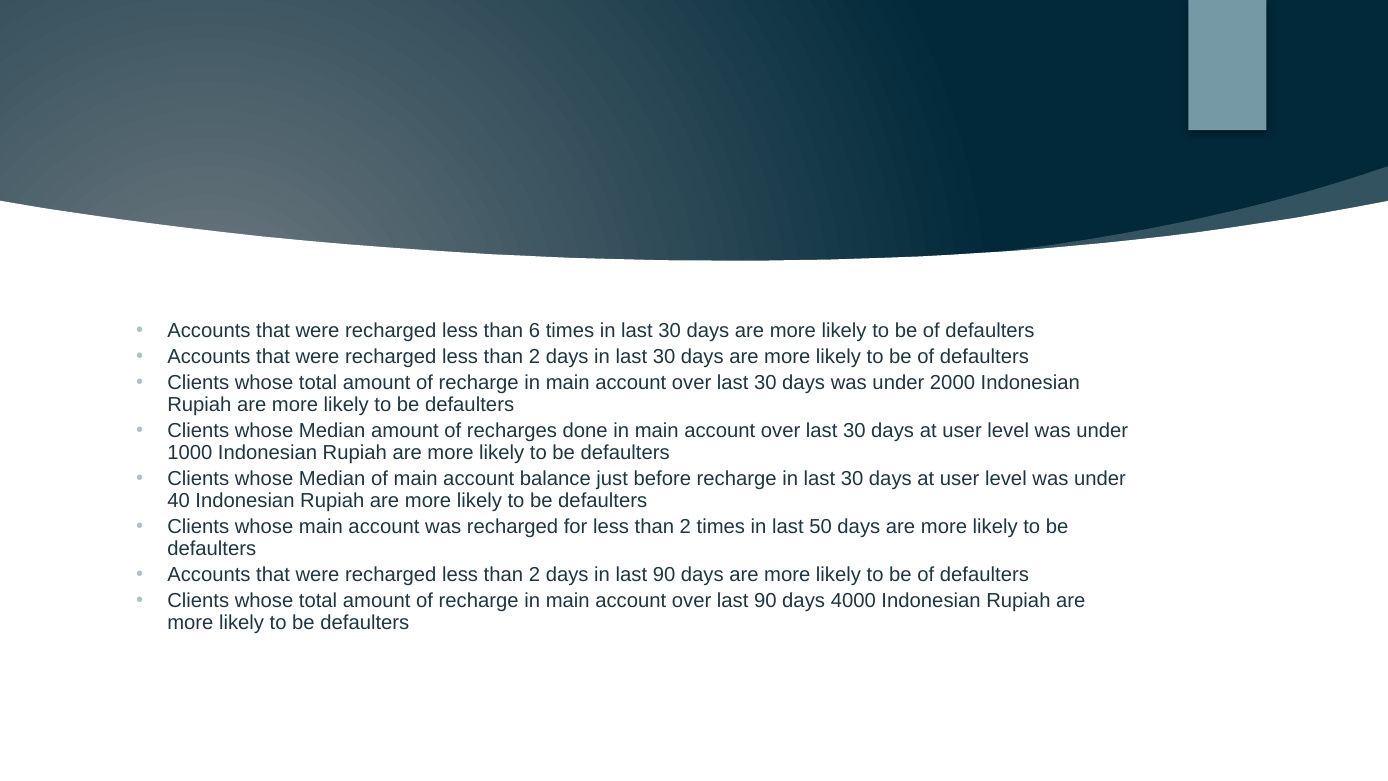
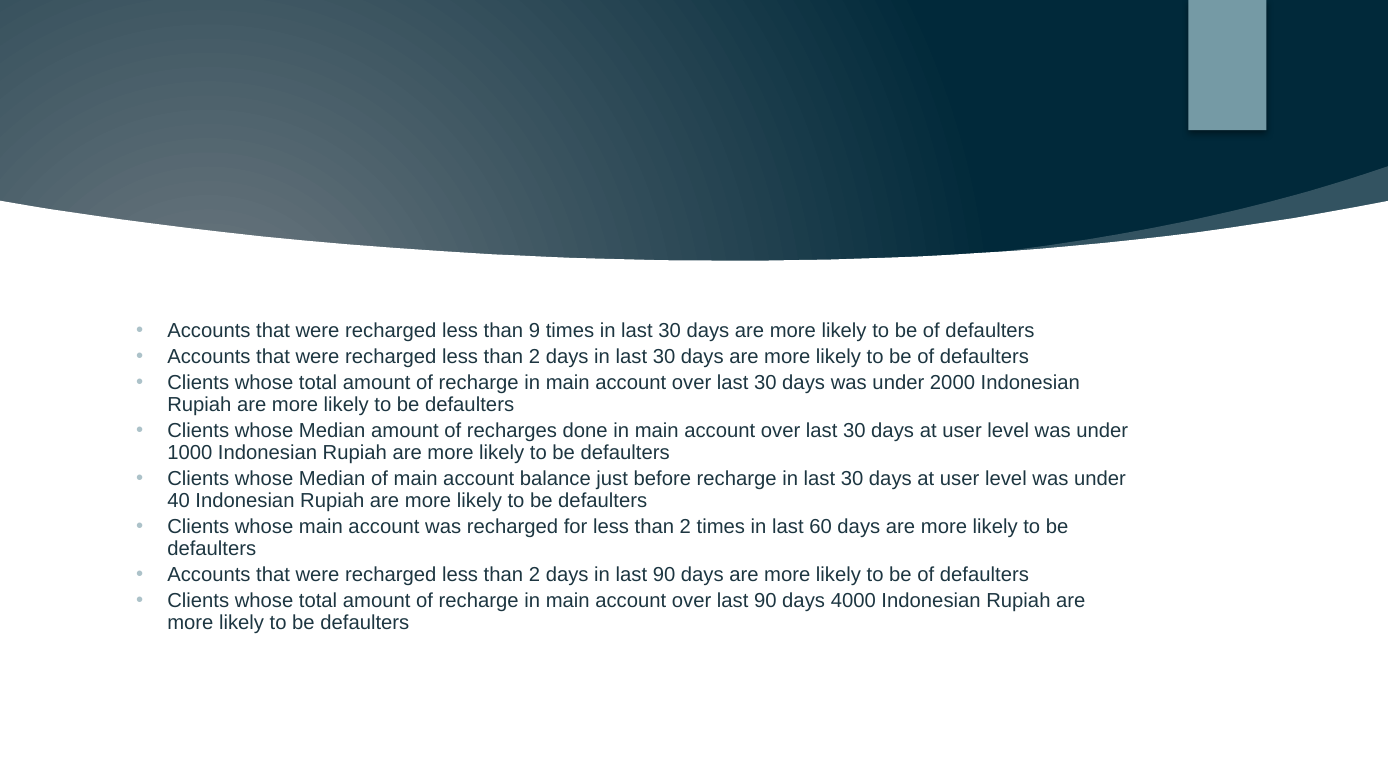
6: 6 -> 9
50: 50 -> 60
